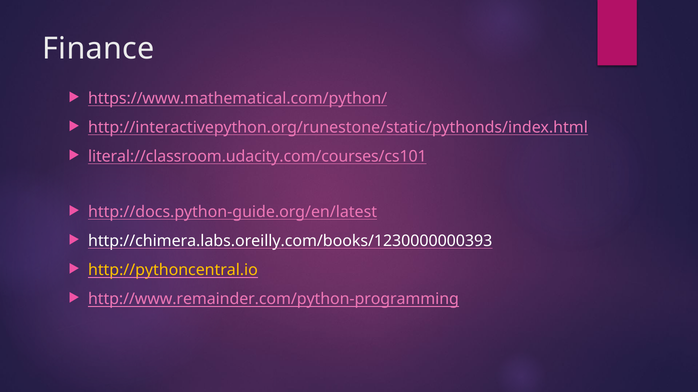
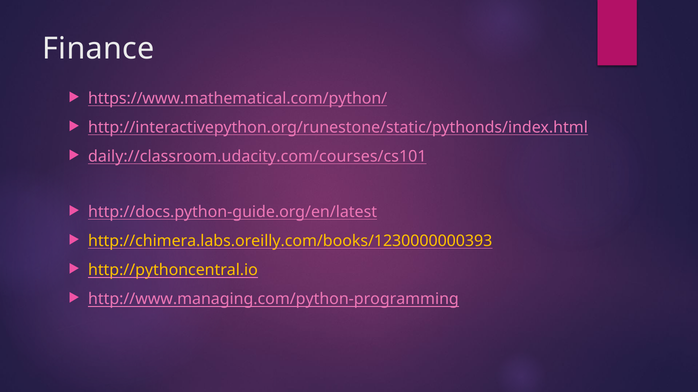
literal://classroom.udacity.com/courses/cs101: literal://classroom.udacity.com/courses/cs101 -> daily://classroom.udacity.com/courses/cs101
http://chimera.labs.oreilly.com/books/1230000000393 colour: white -> yellow
http://www.remainder.com/python-programming: http://www.remainder.com/python-programming -> http://www.managing.com/python-programming
